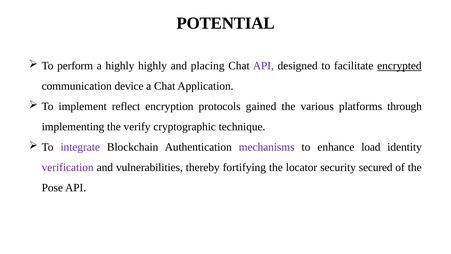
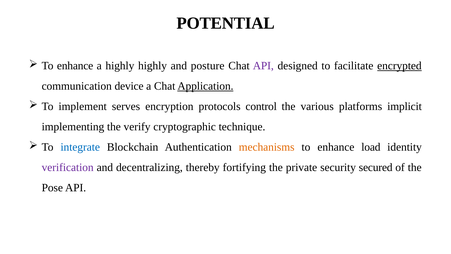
perform at (75, 66): perform -> enhance
placing: placing -> posture
Application underline: none -> present
reflect: reflect -> serves
gained: gained -> control
through: through -> implicit
integrate colour: purple -> blue
mechanisms colour: purple -> orange
vulnerabilities: vulnerabilities -> decentralizing
locator: locator -> private
